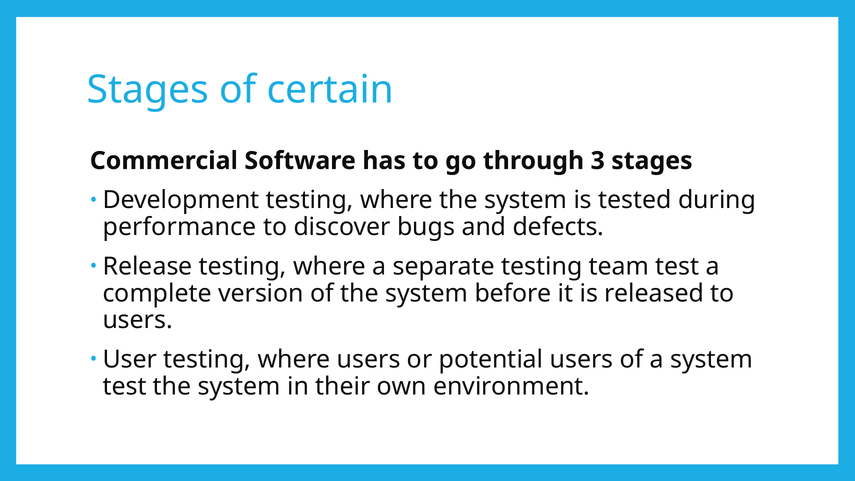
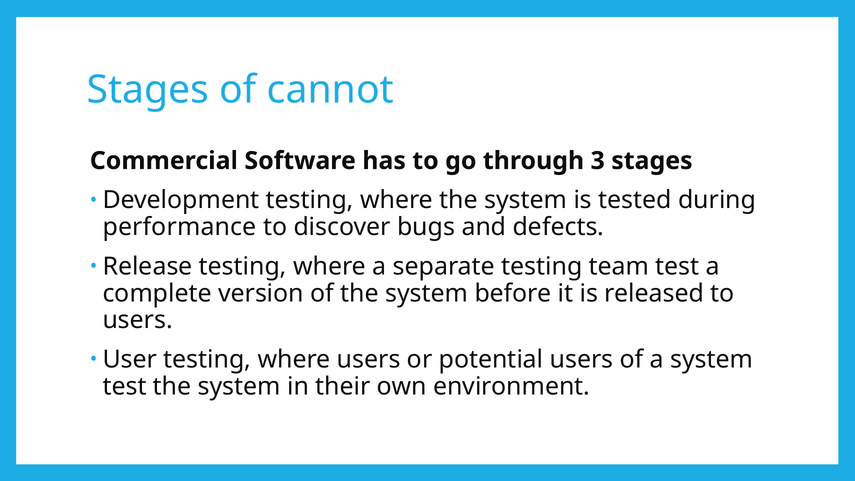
certain: certain -> cannot
